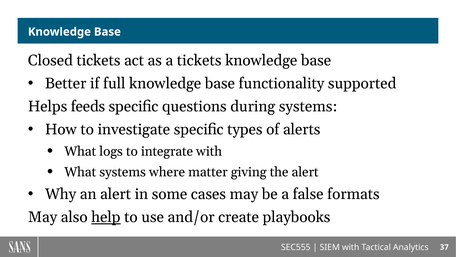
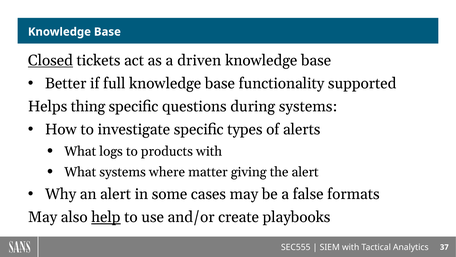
Closed underline: none -> present
a tickets: tickets -> driven
feeds: feeds -> thing
integrate: integrate -> products
